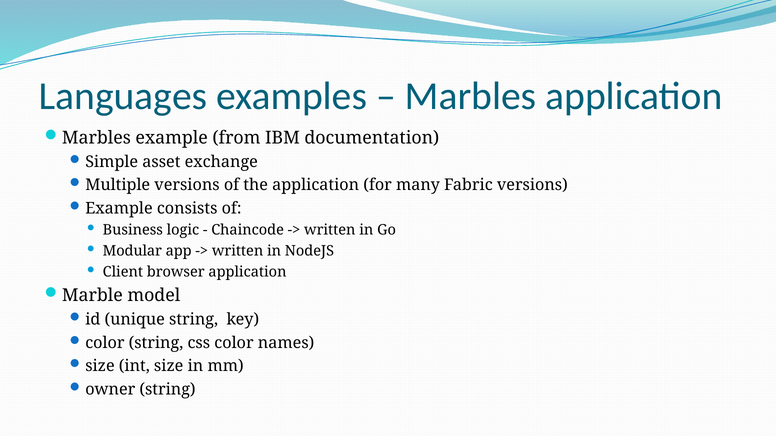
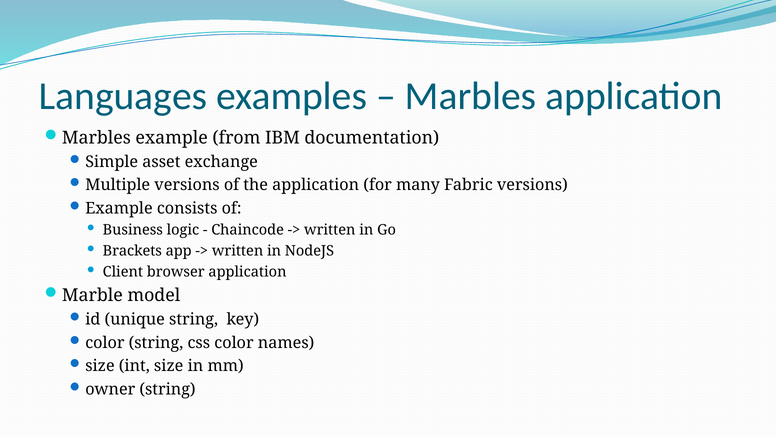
Modular: Modular -> Brackets
